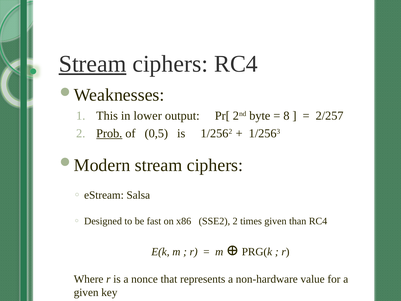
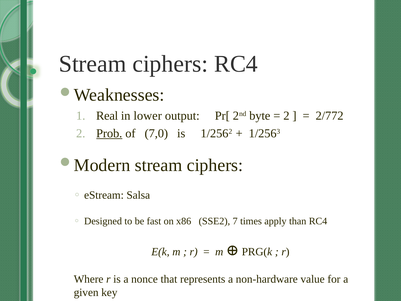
Stream at (93, 64) underline: present -> none
This: This -> Real
8 at (286, 116): 8 -> 2
2/257: 2/257 -> 2/772
0,5: 0,5 -> 7,0
SSE2 2: 2 -> 7
times given: given -> apply
